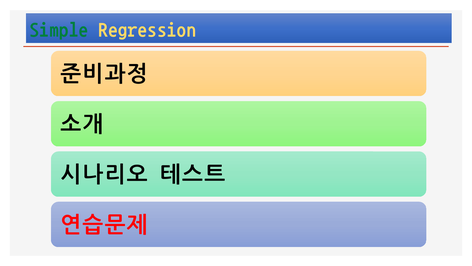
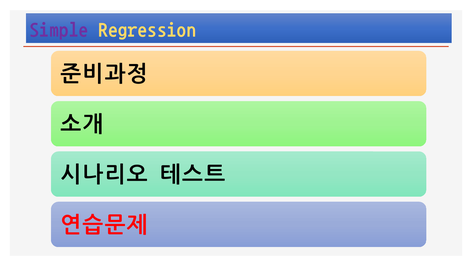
Simple colour: green -> purple
